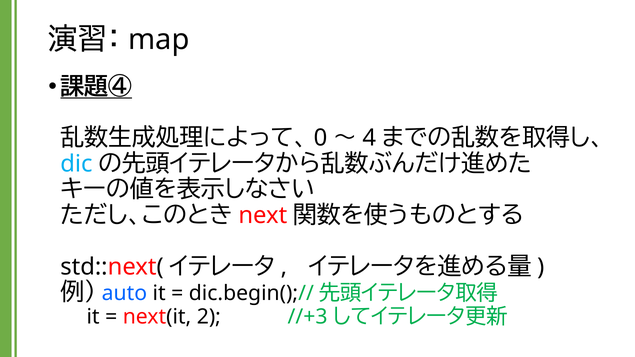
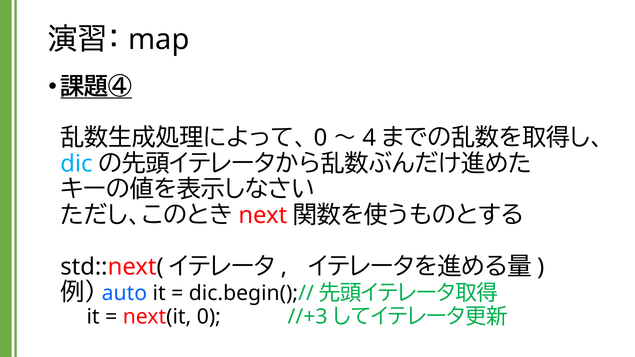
next(it 2: 2 -> 0
